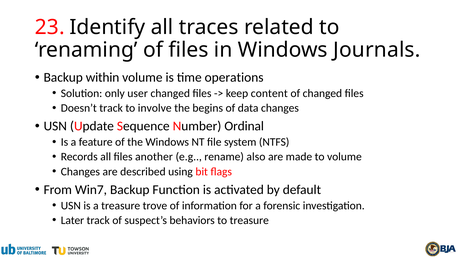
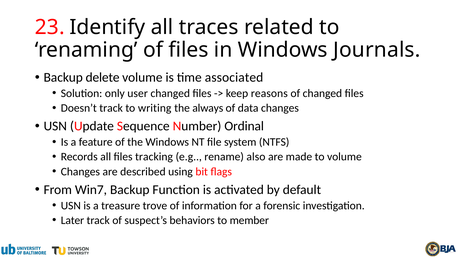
within: within -> delete
operations: operations -> associated
content: content -> reasons
involve: involve -> writing
begins: begins -> always
another: another -> tracking
to treasure: treasure -> member
